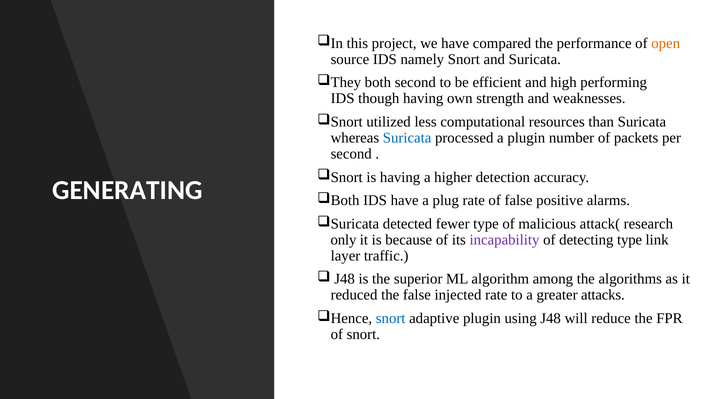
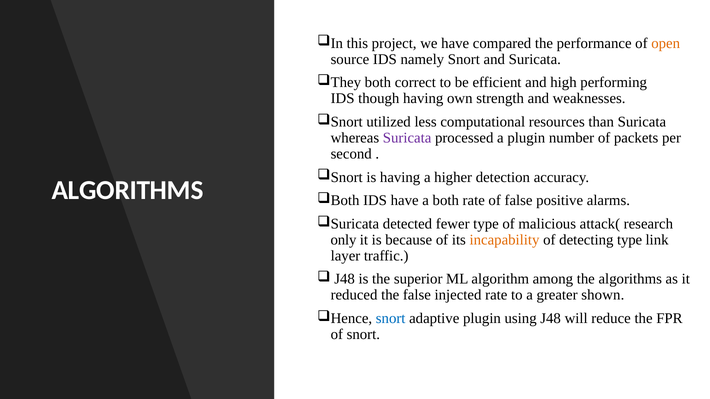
both second: second -> correct
Suricata at (407, 138) colour: blue -> purple
GENERATING at (127, 190): GENERATING -> ALGORITHMS
a plug: plug -> both
incapability colour: purple -> orange
attacks: attacks -> shown
